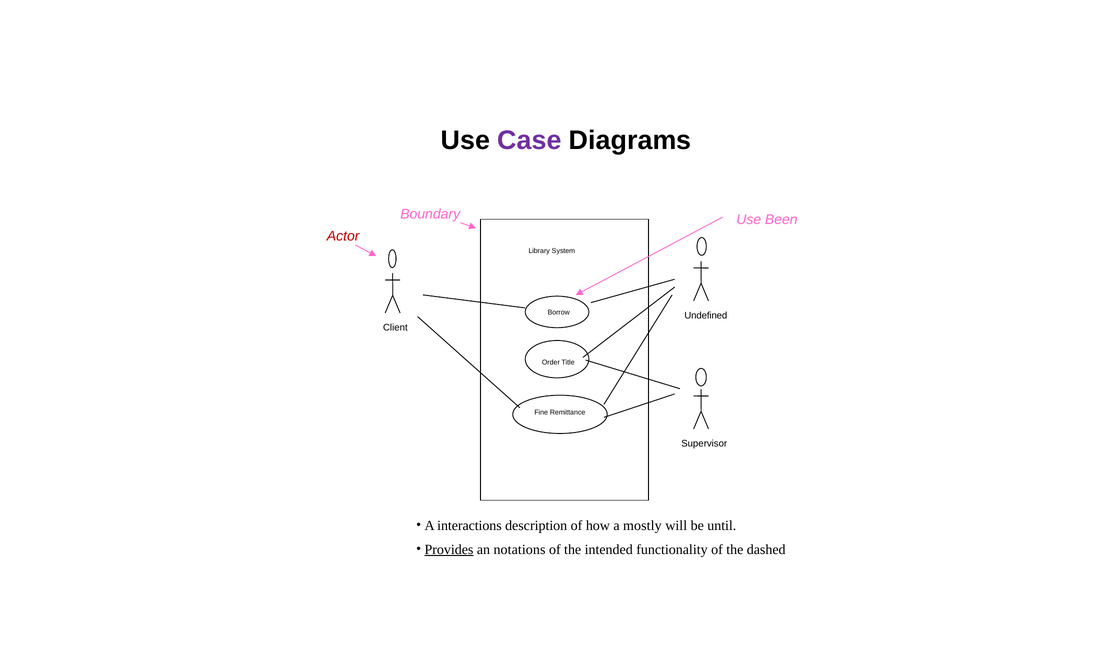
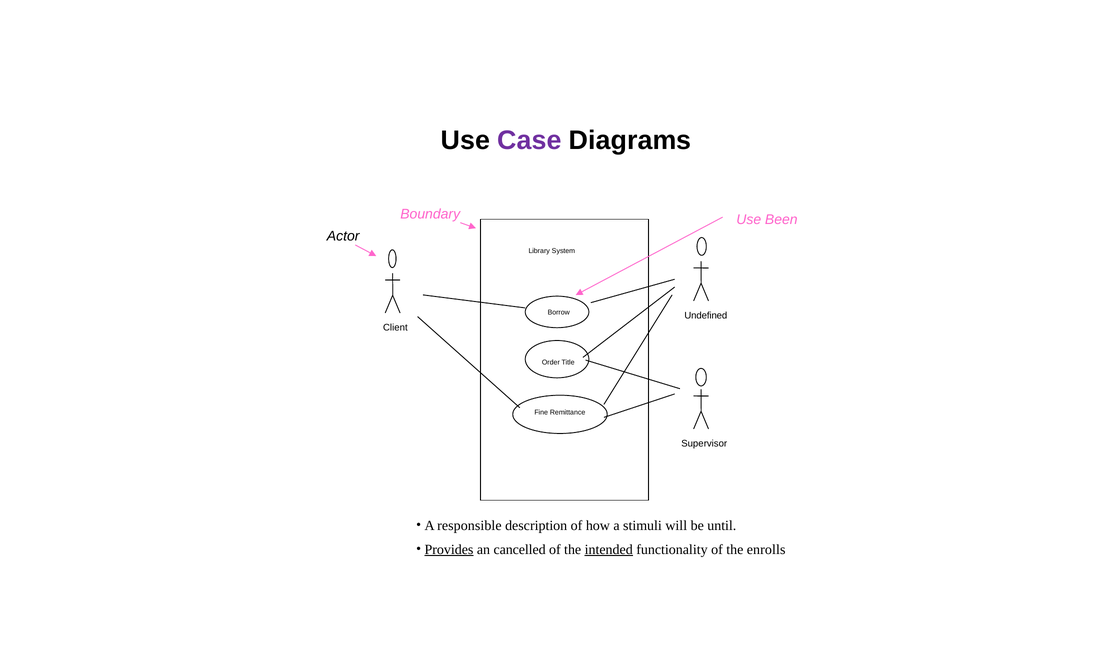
Actor colour: red -> black
interactions: interactions -> responsible
mostly: mostly -> stimuli
notations: notations -> cancelled
intended underline: none -> present
dashed: dashed -> enrolls
